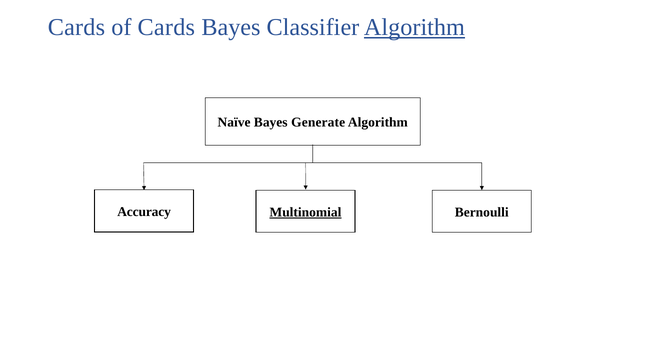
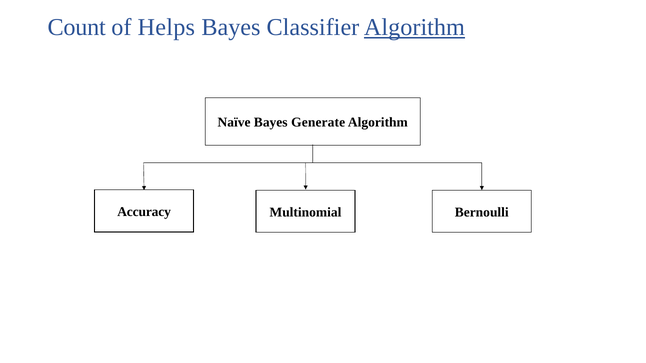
Cards at (76, 27): Cards -> Count
of Cards: Cards -> Helps
Multinomial underline: present -> none
